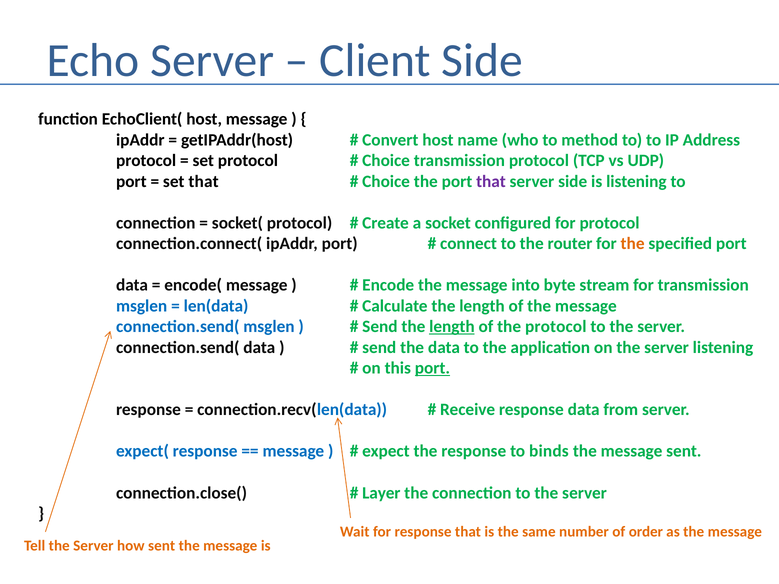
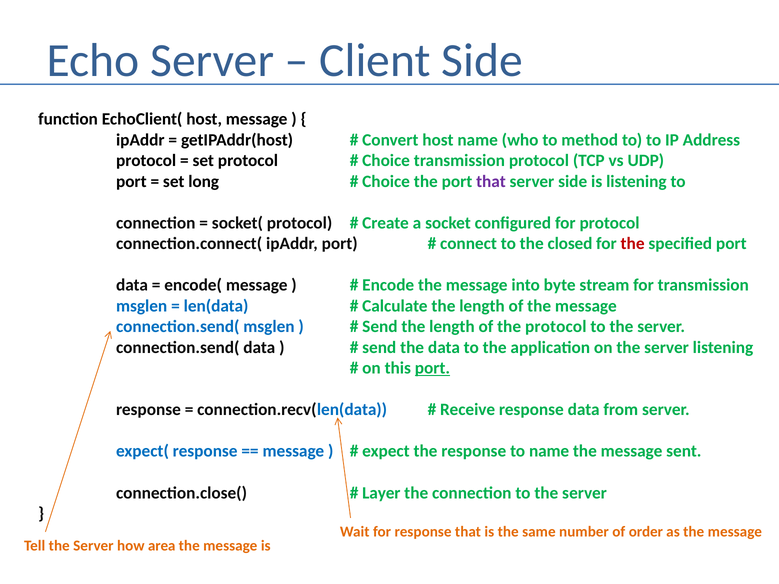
set that: that -> long
router: router -> closed
the at (633, 244) colour: orange -> red
length at (452, 327) underline: present -> none
to binds: binds -> name
how sent: sent -> area
